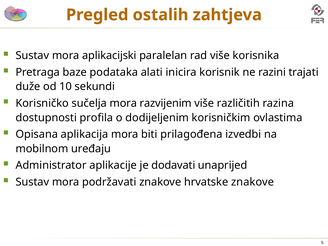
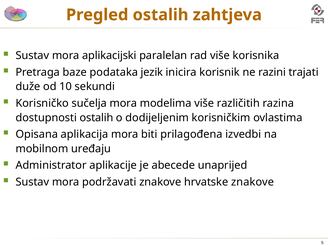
alati: alati -> jezik
razvijenim: razvijenim -> modelima
dostupnosti profila: profila -> ostalih
dodavati: dodavati -> abecede
